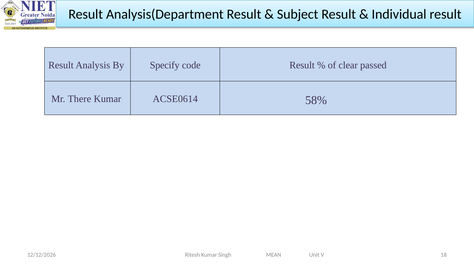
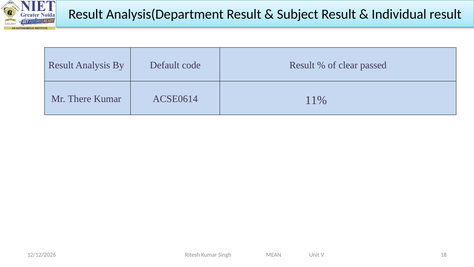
Specify: Specify -> Default
58%: 58% -> 11%
